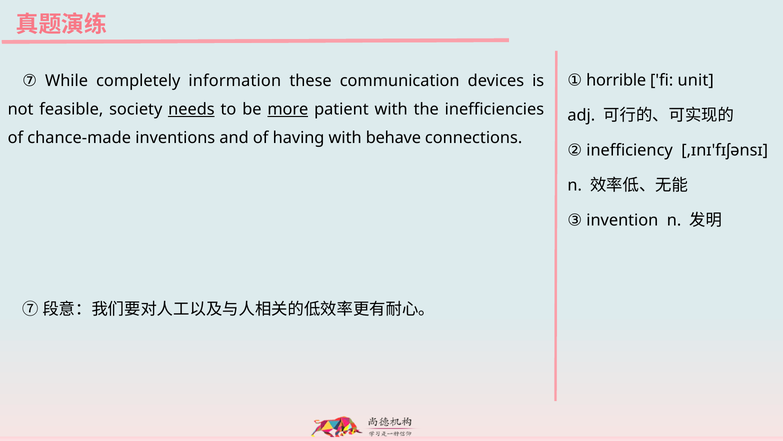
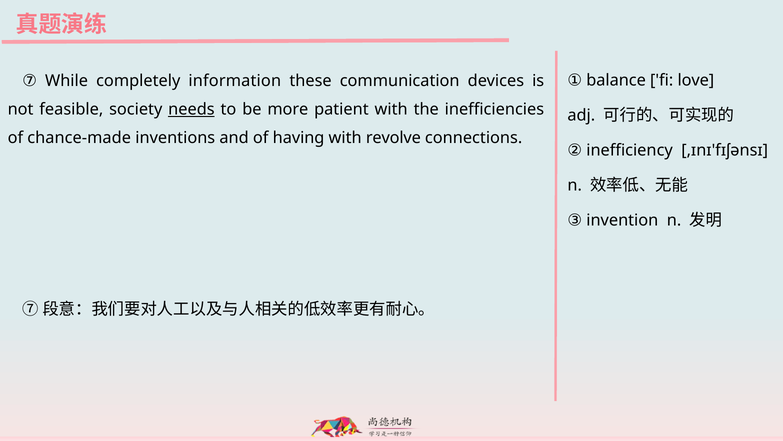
horrible: horrible -> balance
unit: unit -> love
more underline: present -> none
behave: behave -> revolve
